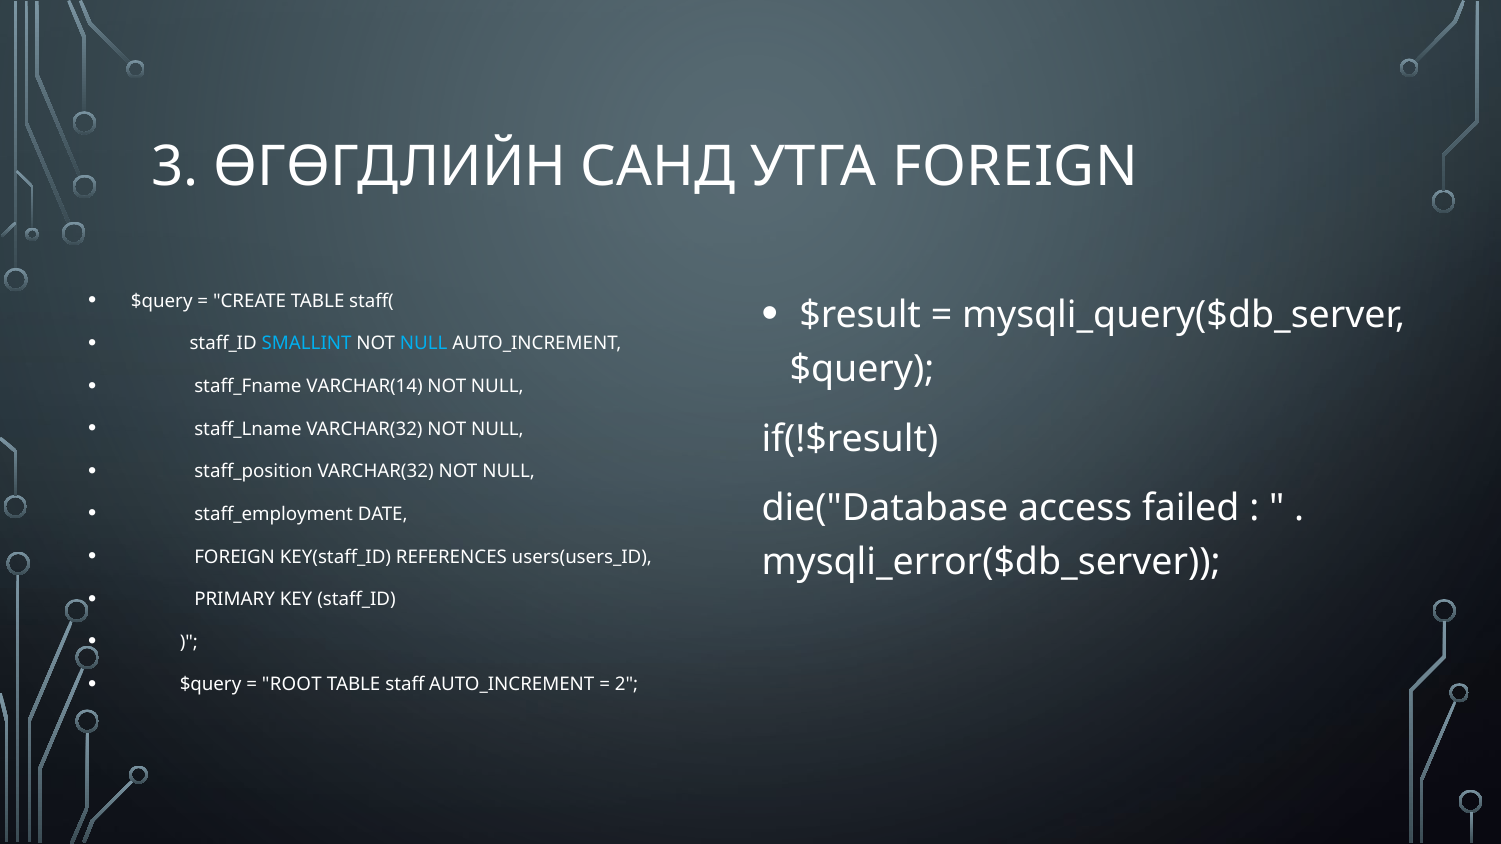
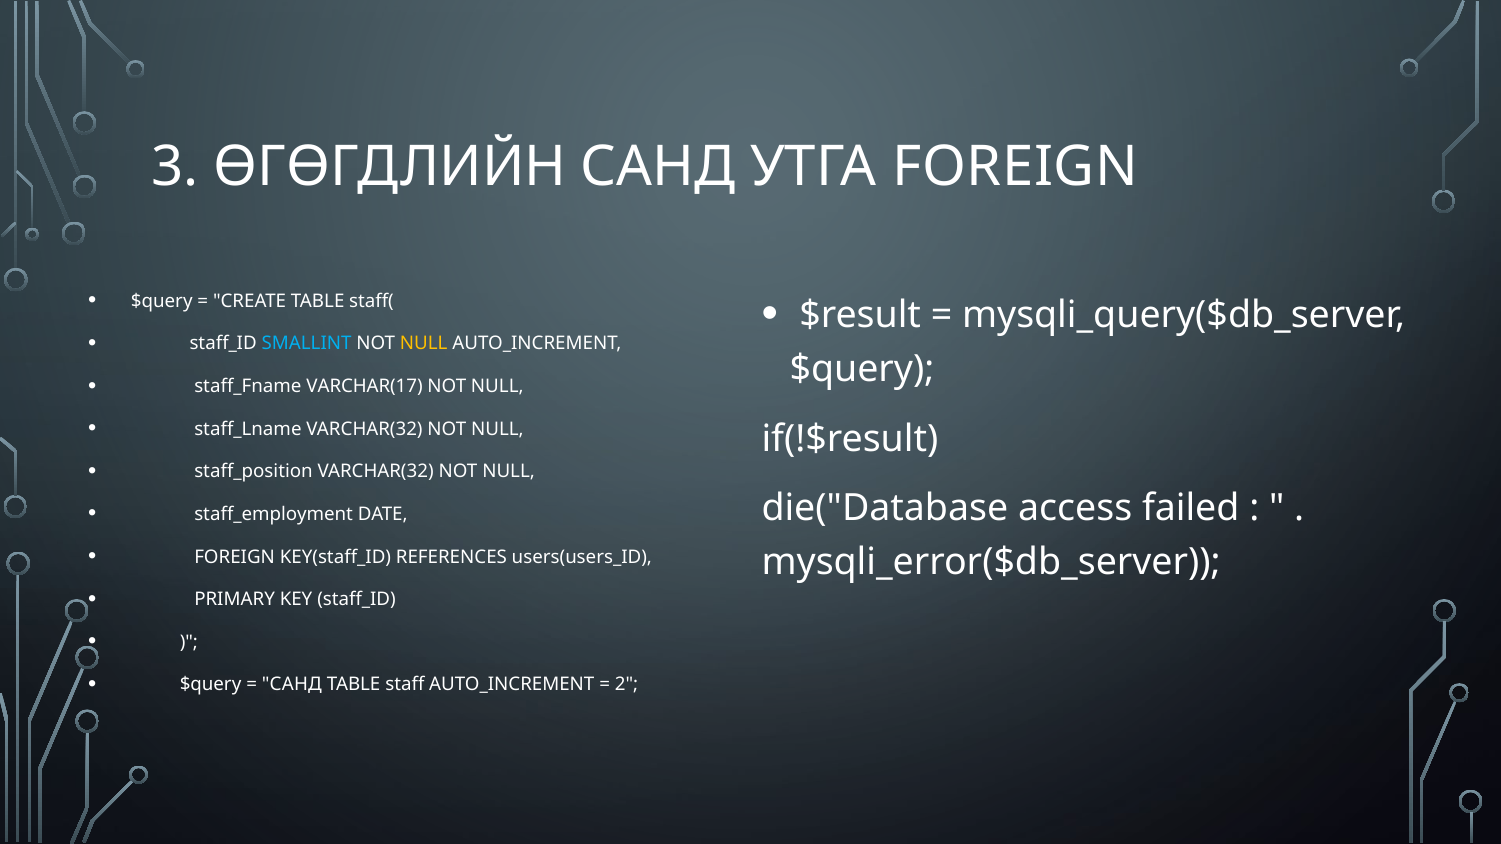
NULL at (424, 344) colour: light blue -> yellow
VARCHAR(14: VARCHAR(14 -> VARCHAR(17
ROOT at (292, 685): ROOT -> САНД
